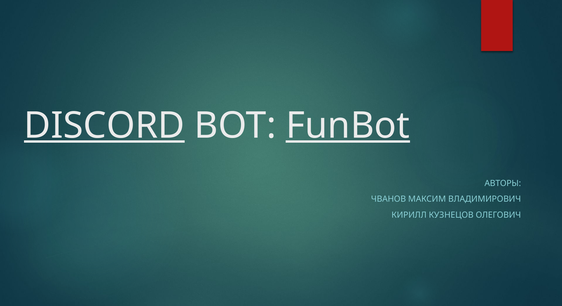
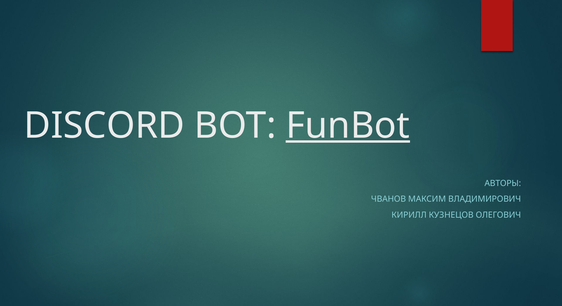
DISCORD underline: present -> none
